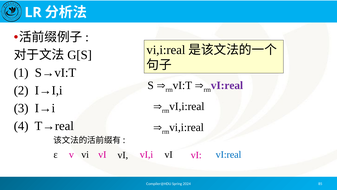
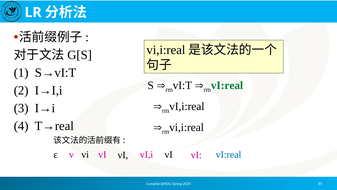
vI:real at (227, 85) colour: purple -> green
